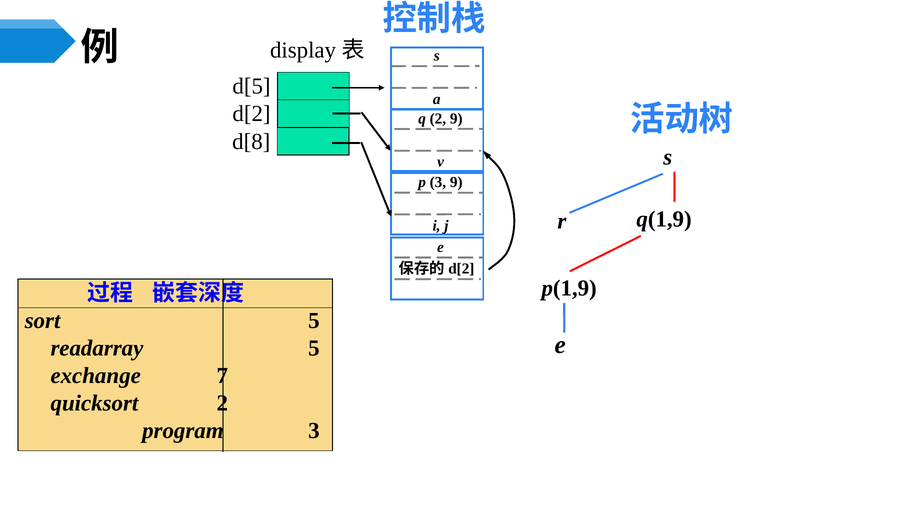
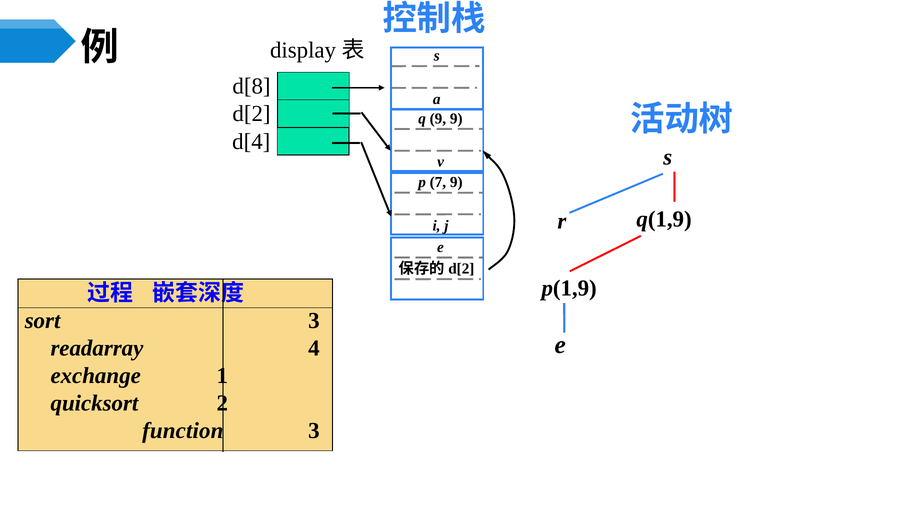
d[5: d[5 -> d[8
q 2: 2 -> 9
d[8: d[8 -> d[4
p 3: 3 -> 7
sort 5: 5 -> 3
readarray 5: 5 -> 4
7: 7 -> 1
program: program -> function
